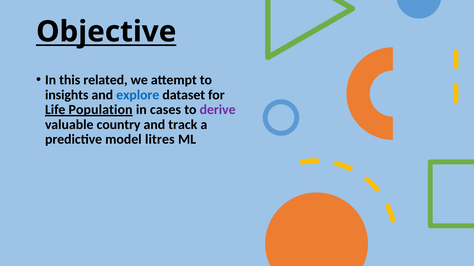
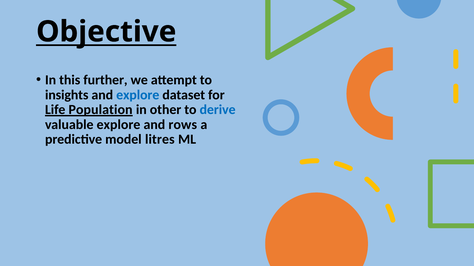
related: related -> further
cases: cases -> other
derive colour: purple -> blue
valuable country: country -> explore
track: track -> rows
